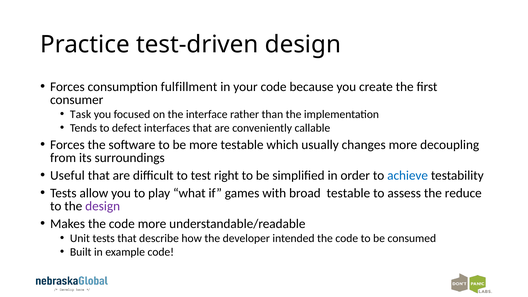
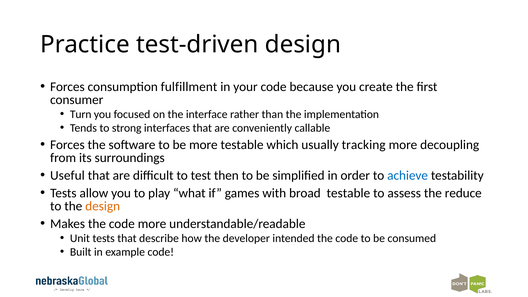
Task: Task -> Turn
defect: defect -> strong
changes: changes -> tracking
right: right -> then
design at (103, 206) colour: purple -> orange
